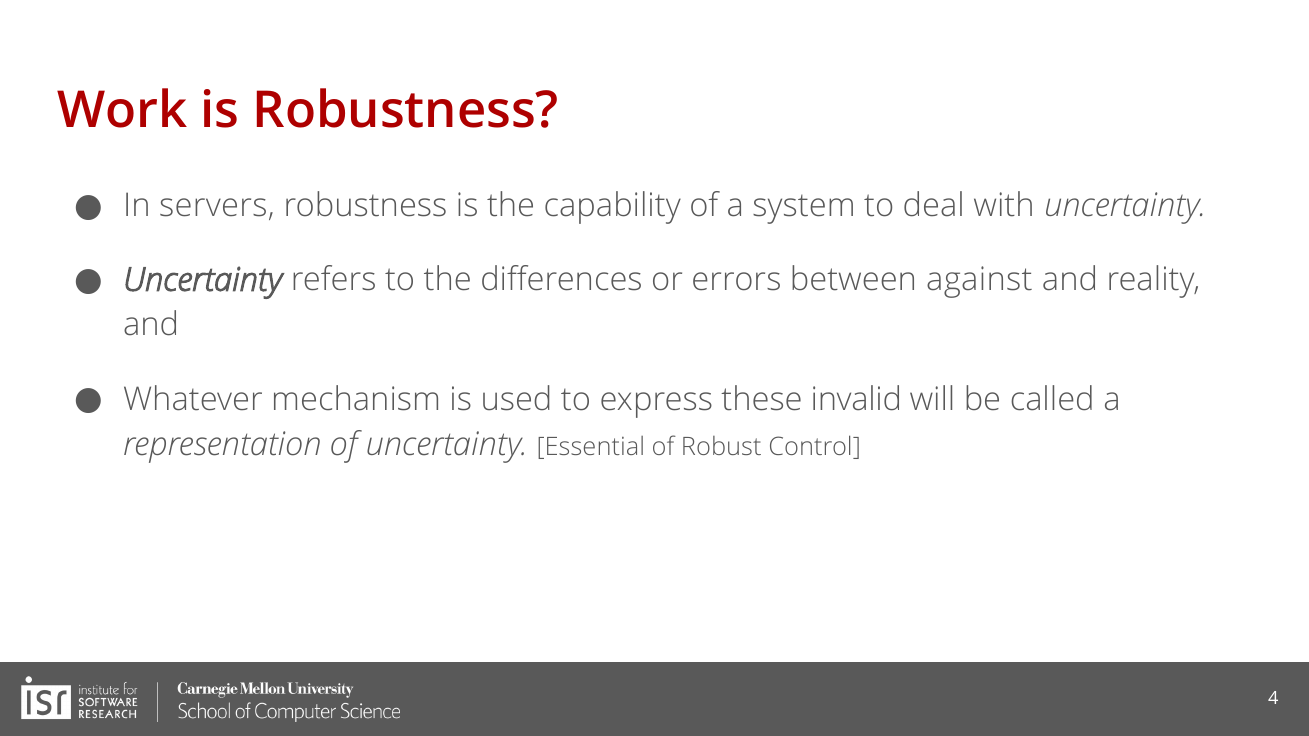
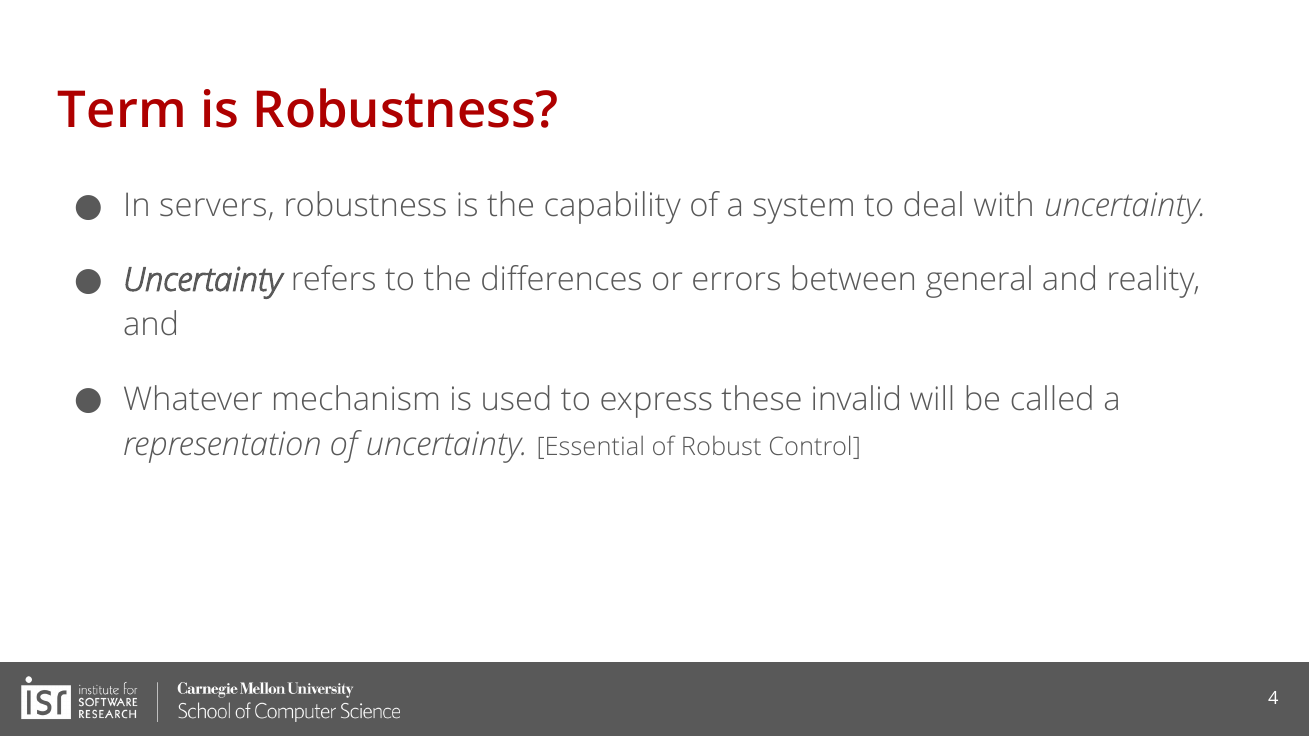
Work: Work -> Term
against: against -> general
